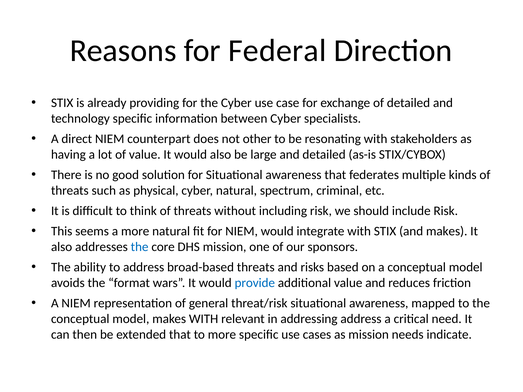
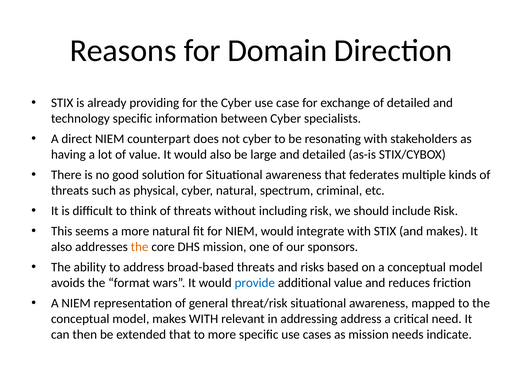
Federal: Federal -> Domain
not other: other -> cyber
the at (140, 247) colour: blue -> orange
